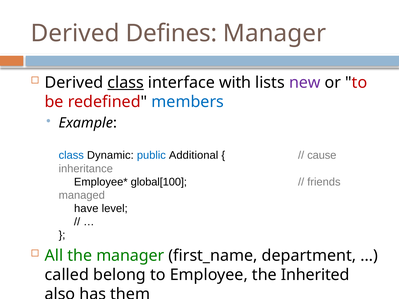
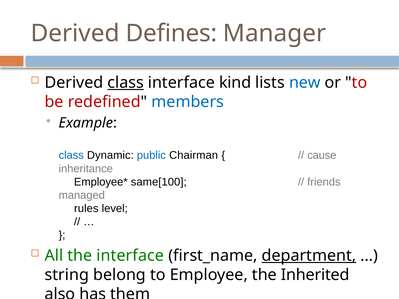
with: with -> kind
new colour: purple -> blue
Additional: Additional -> Chairman
global[100: global[100 -> same[100
have: have -> rules
the manager: manager -> interface
department underline: none -> present
called: called -> string
